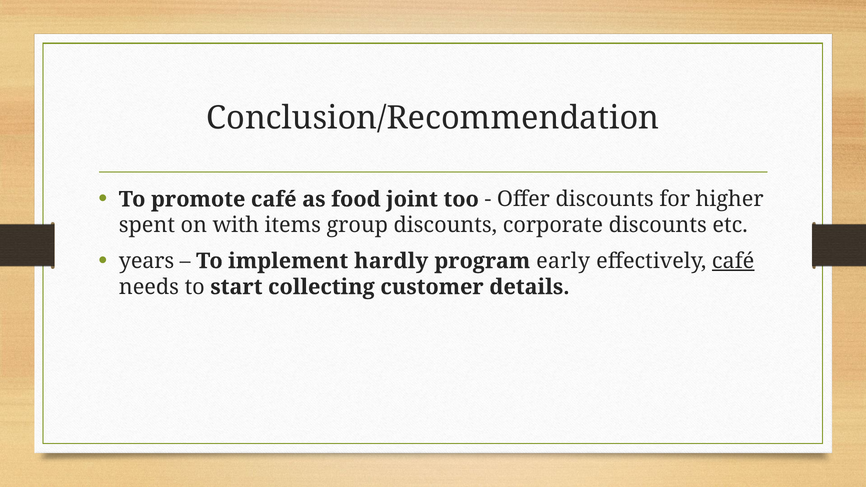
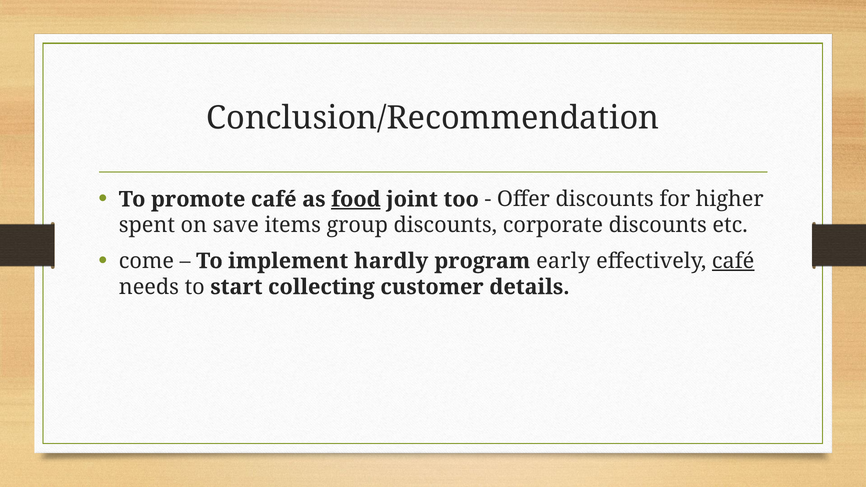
food underline: none -> present
with: with -> save
years: years -> come
